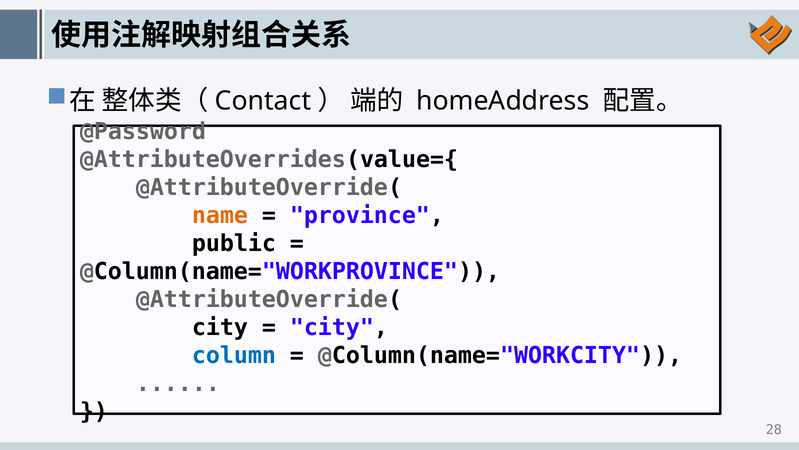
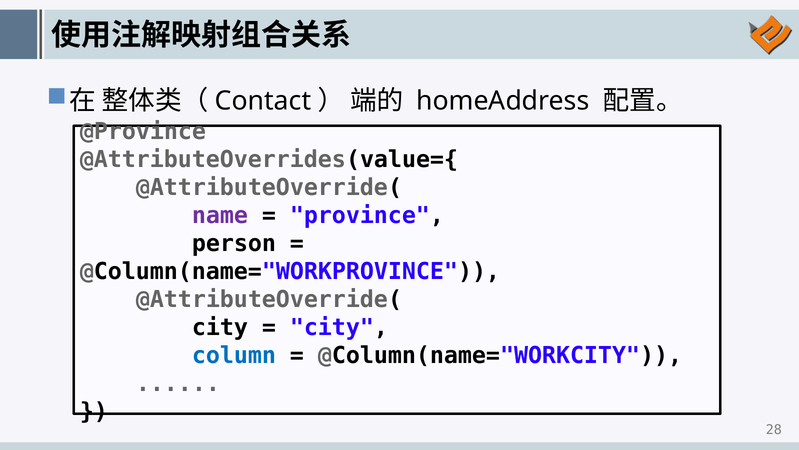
@Password: @Password -> @Province
name colour: orange -> purple
public: public -> person
